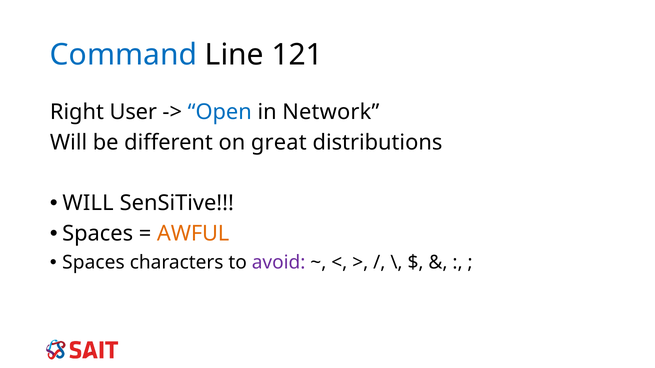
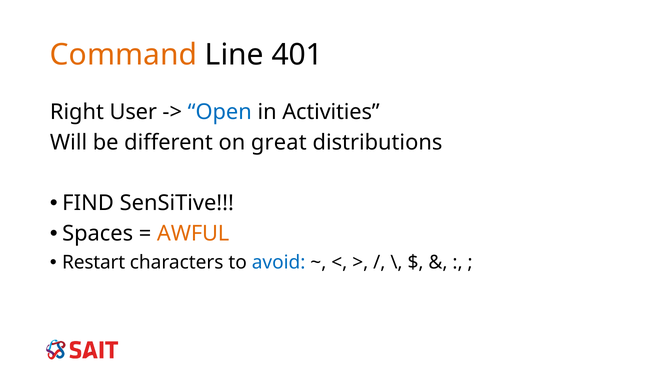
Command colour: blue -> orange
121: 121 -> 401
Network: Network -> Activities
WILL at (88, 203): WILL -> FIND
Spaces at (93, 263): Spaces -> Restart
avoid colour: purple -> blue
